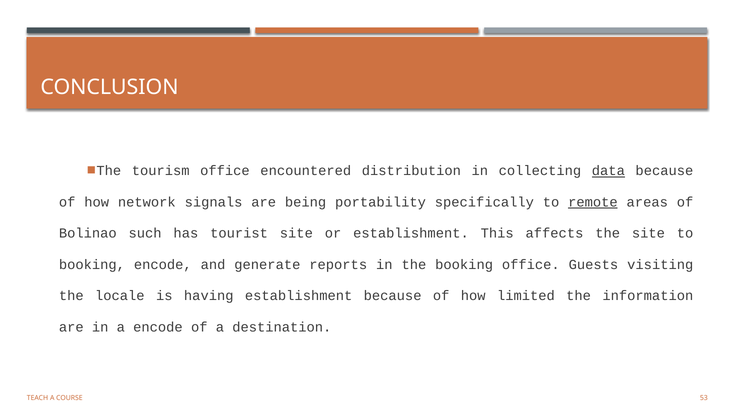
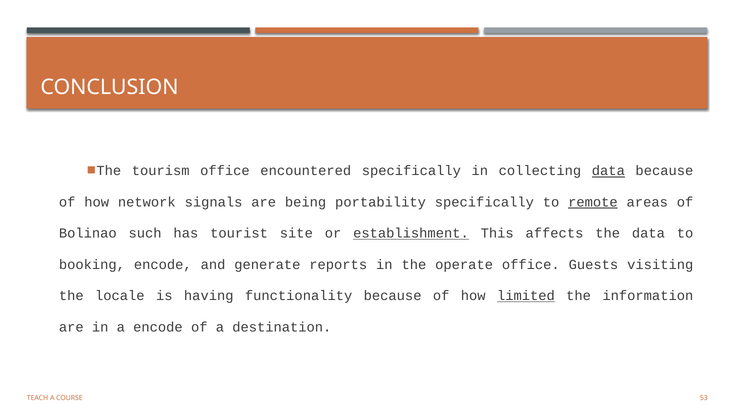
encountered distribution: distribution -> specifically
establishment at (411, 233) underline: none -> present
the site: site -> data
the booking: booking -> operate
having establishment: establishment -> functionality
limited underline: none -> present
